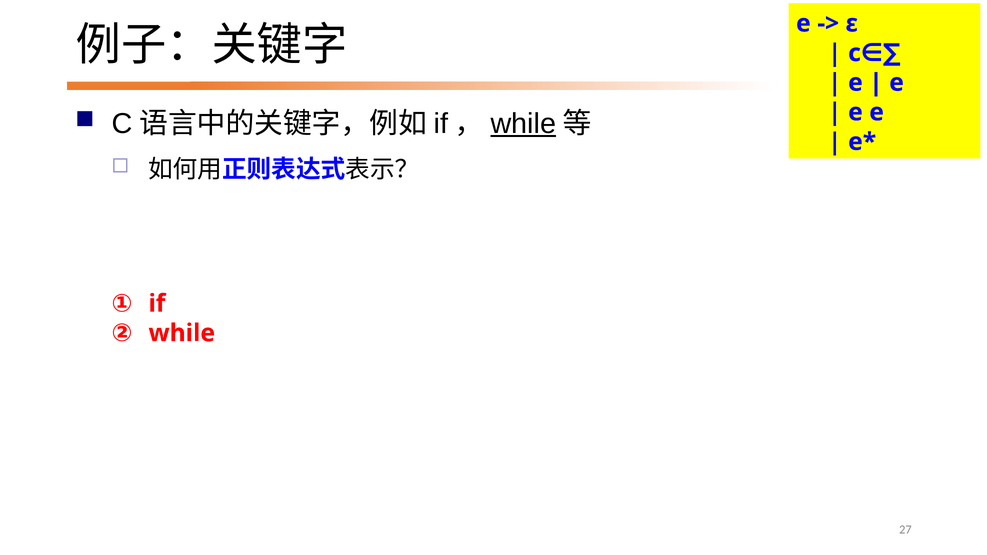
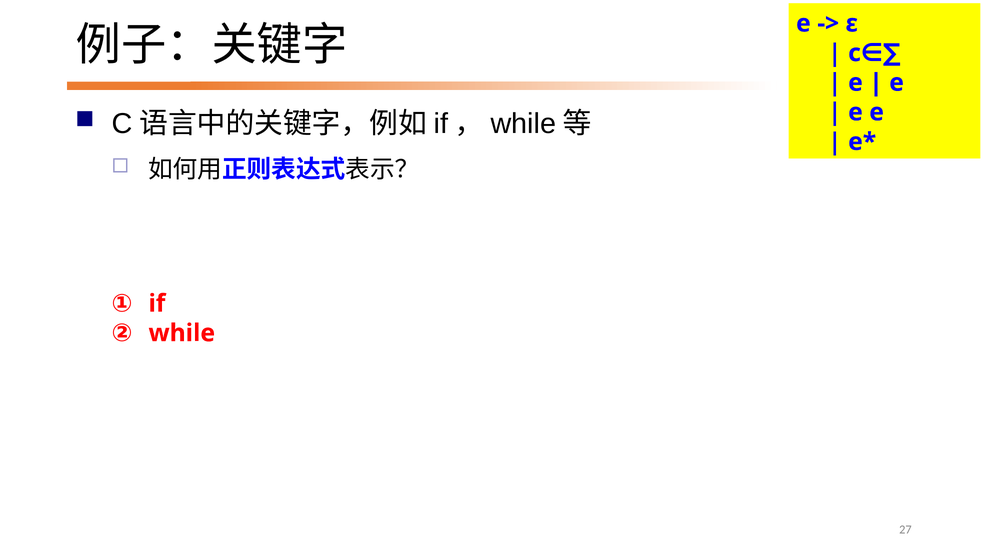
while at (523, 124) underline: present -> none
